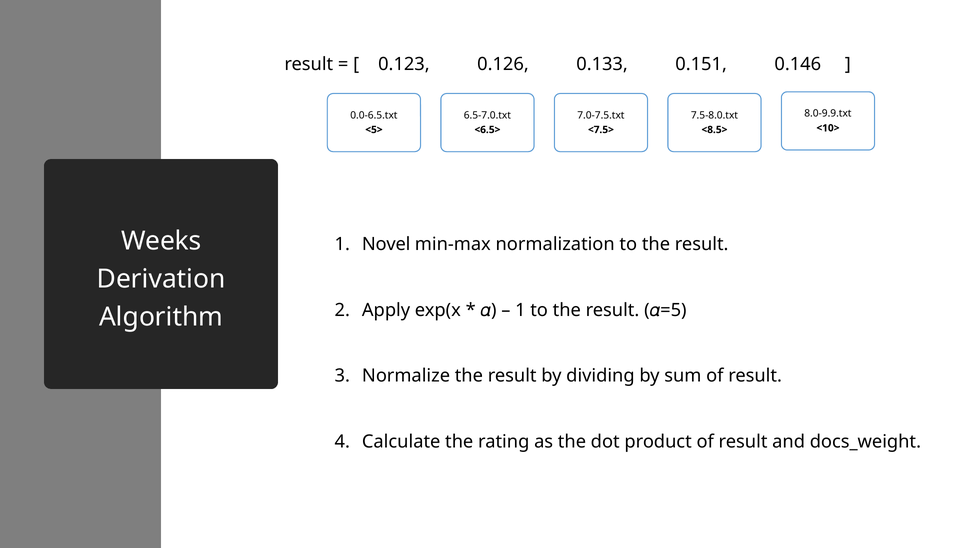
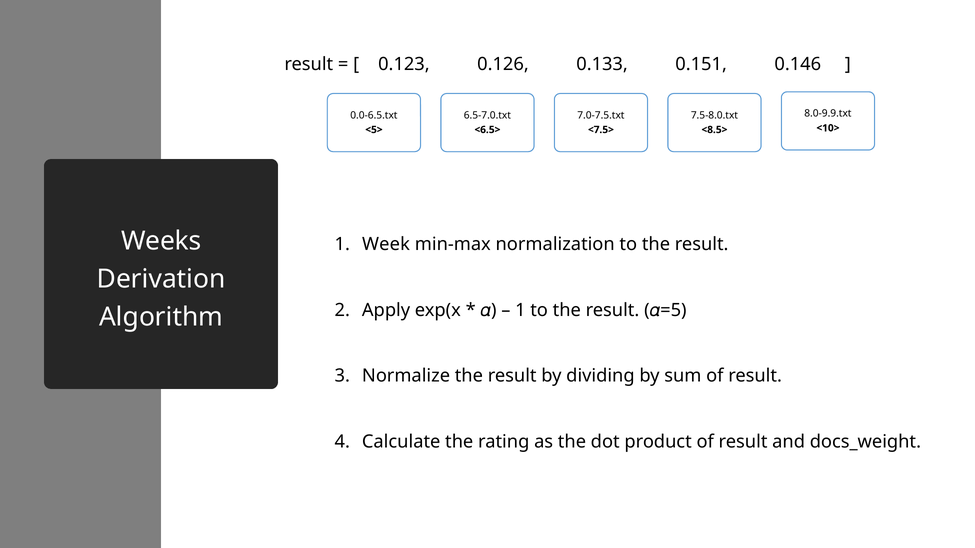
Novel: Novel -> Week
